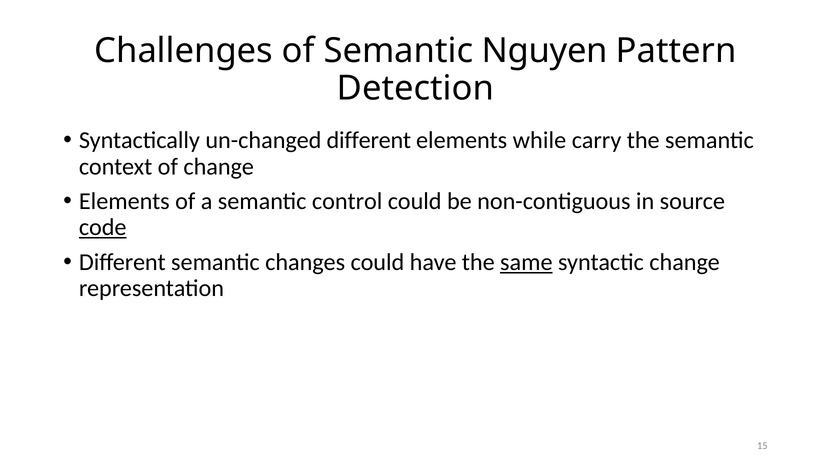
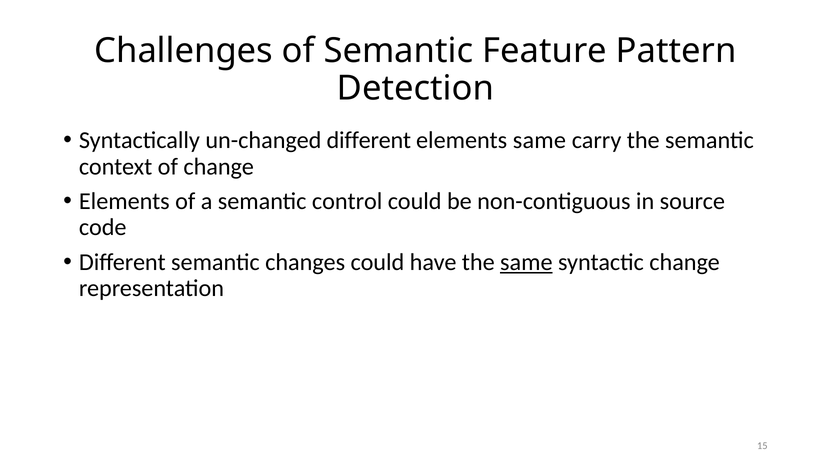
Nguyen: Nguyen -> Feature
elements while: while -> same
code underline: present -> none
